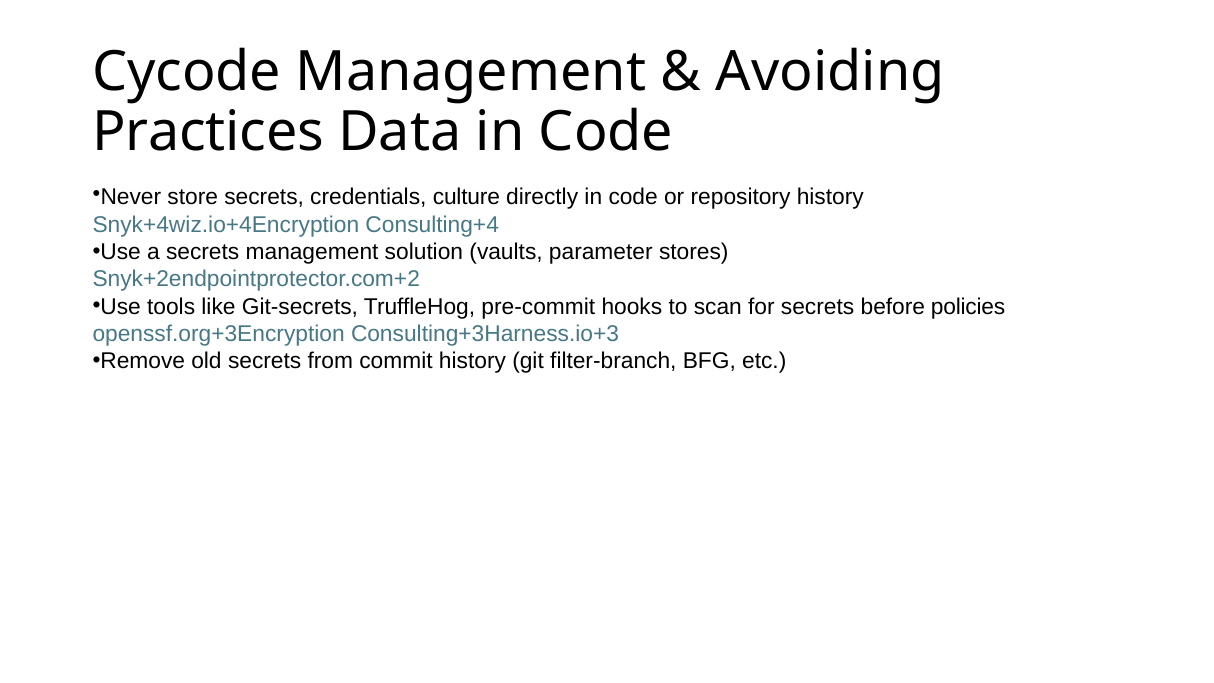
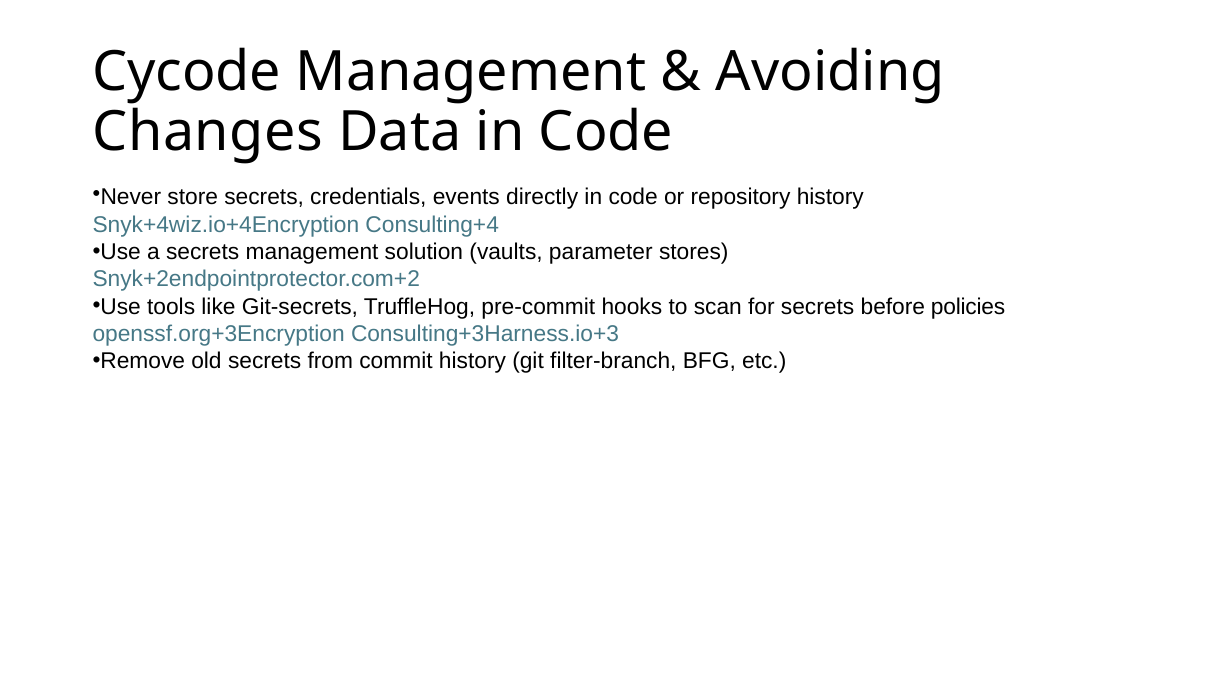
Practices: Practices -> Changes
culture: culture -> events
